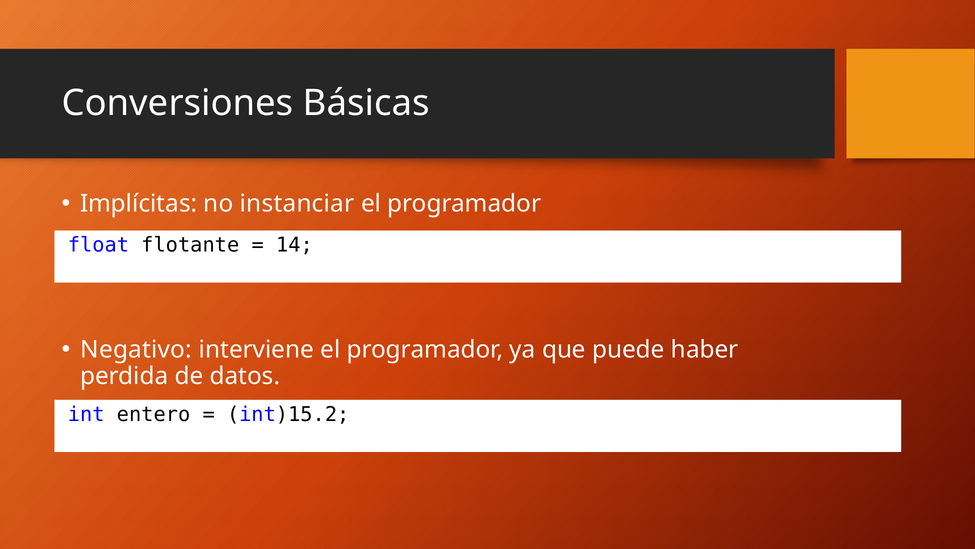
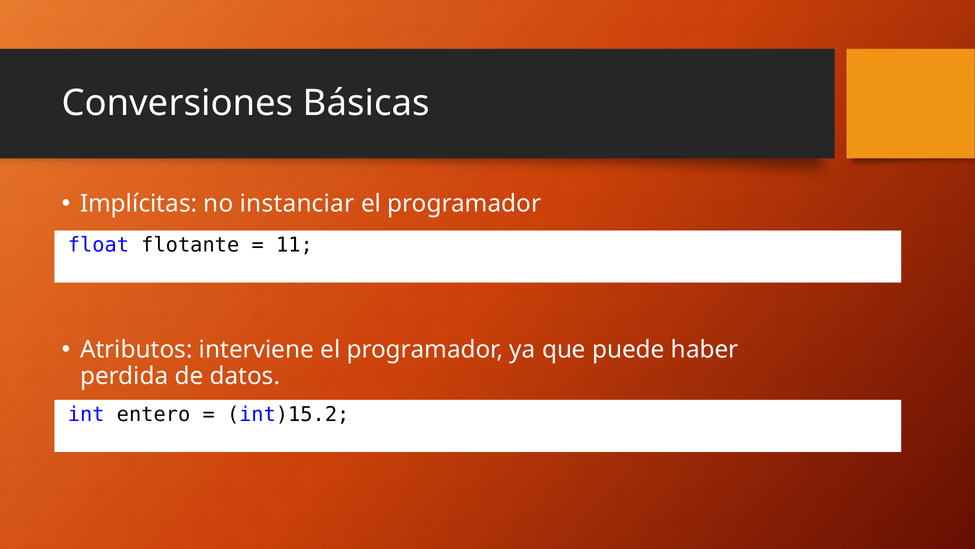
14: 14 -> 11
Negativo: Negativo -> Atributos
